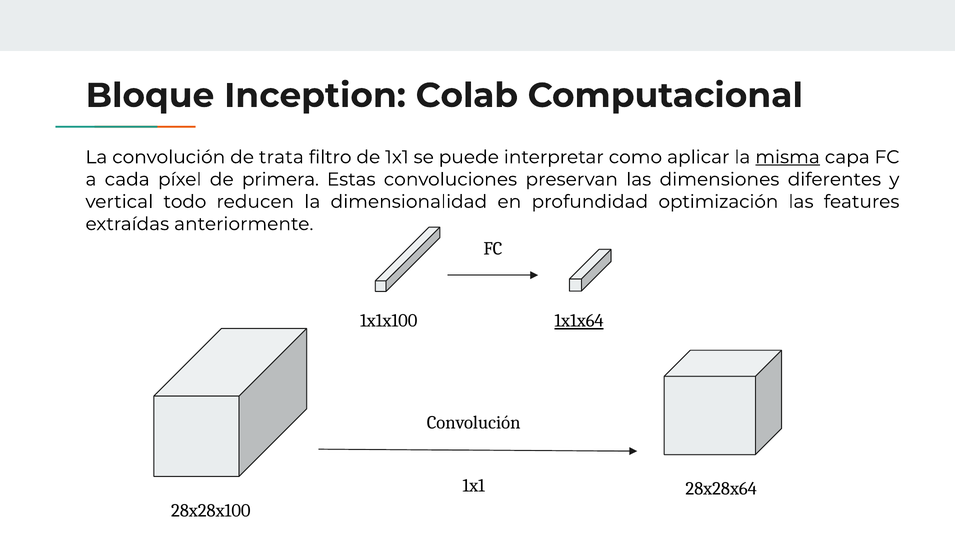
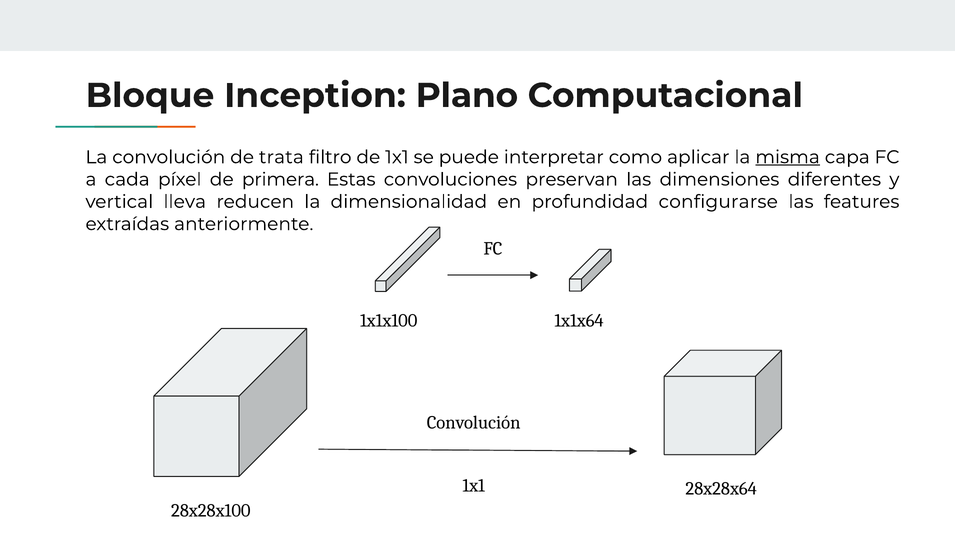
Colab: Colab -> Plano
todo: todo -> lleva
optimización: optimización -> configurarse
1x1x64 underline: present -> none
